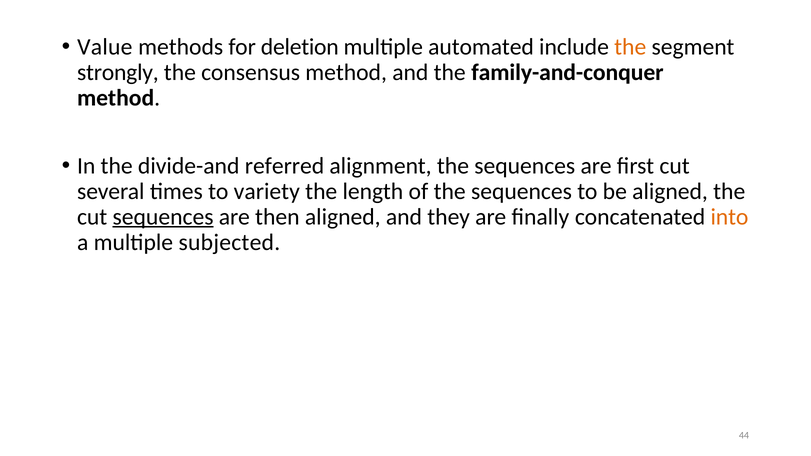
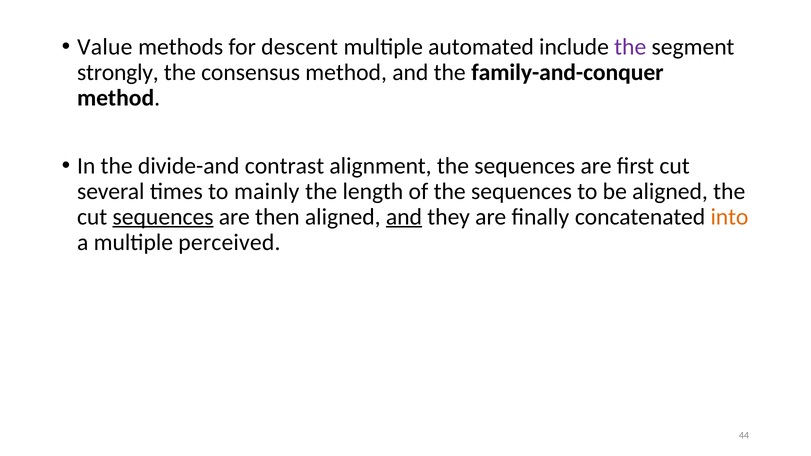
deletion: deletion -> descent
the at (630, 47) colour: orange -> purple
referred: referred -> contrast
variety: variety -> mainly
and at (404, 217) underline: none -> present
subjected: subjected -> perceived
